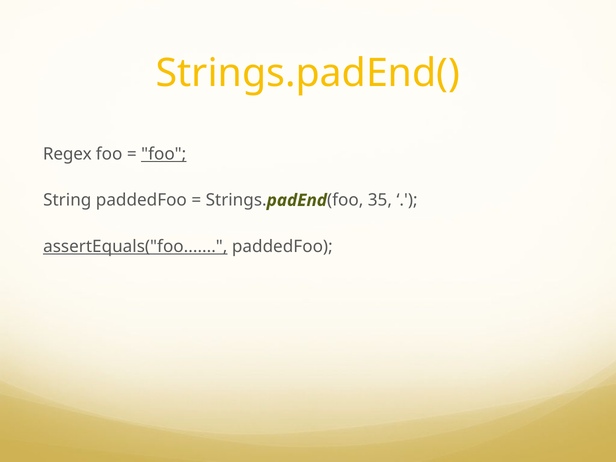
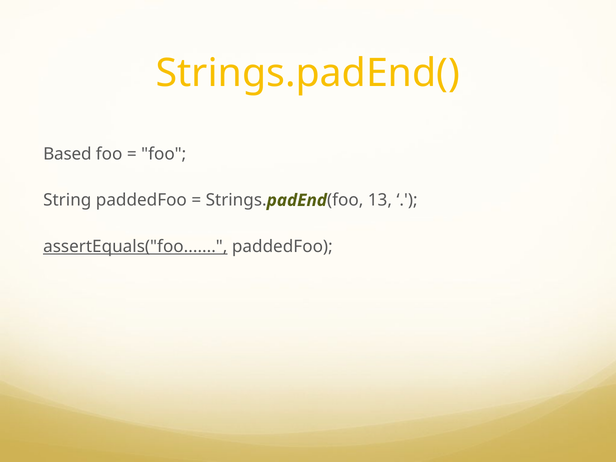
Regex: Regex -> Based
foo at (164, 154) underline: present -> none
35: 35 -> 13
